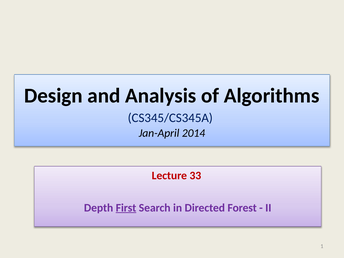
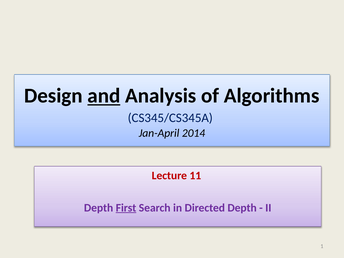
and underline: none -> present
33: 33 -> 11
Directed Forest: Forest -> Depth
